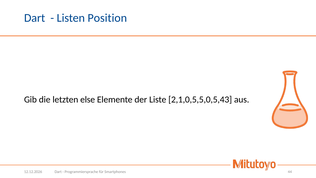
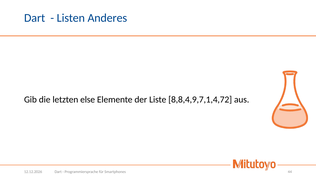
Position: Position -> Anderes
2,1,0,5,5,0,5,43: 2,1,0,5,5,0,5,43 -> 8,8,4,9,7,1,4,72
